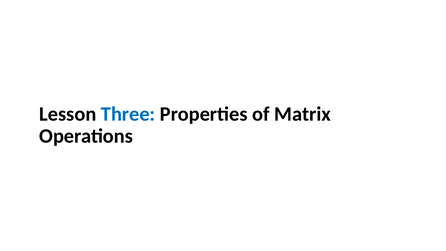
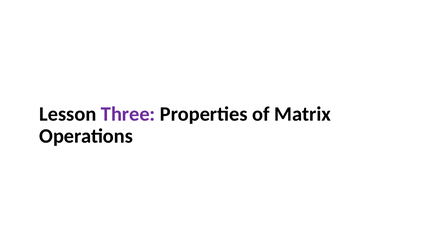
Three colour: blue -> purple
